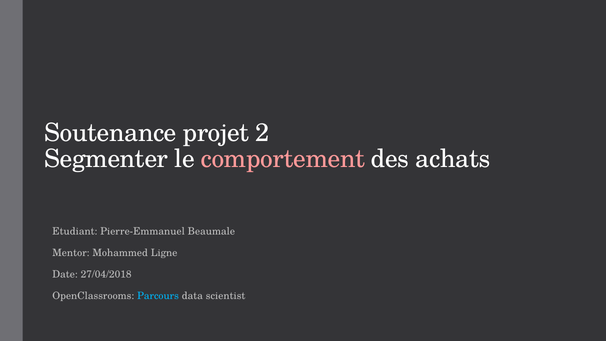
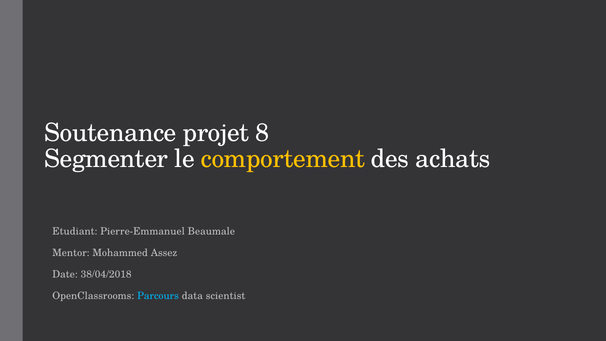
2: 2 -> 8
comportement colour: pink -> yellow
Ligne: Ligne -> Assez
27/04/2018: 27/04/2018 -> 38/04/2018
